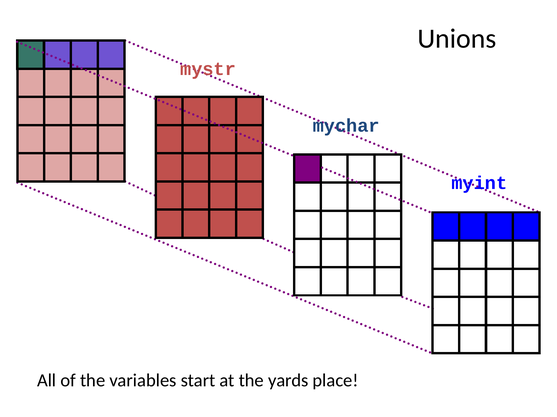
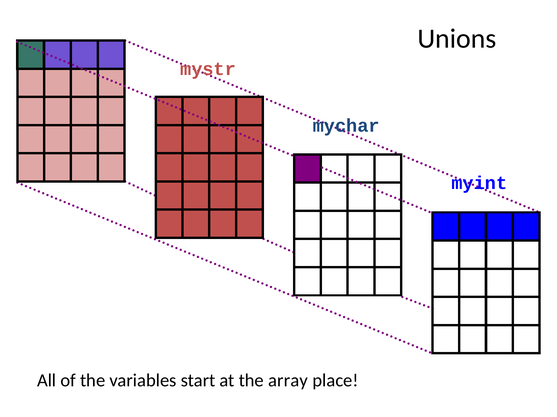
yards: yards -> array
